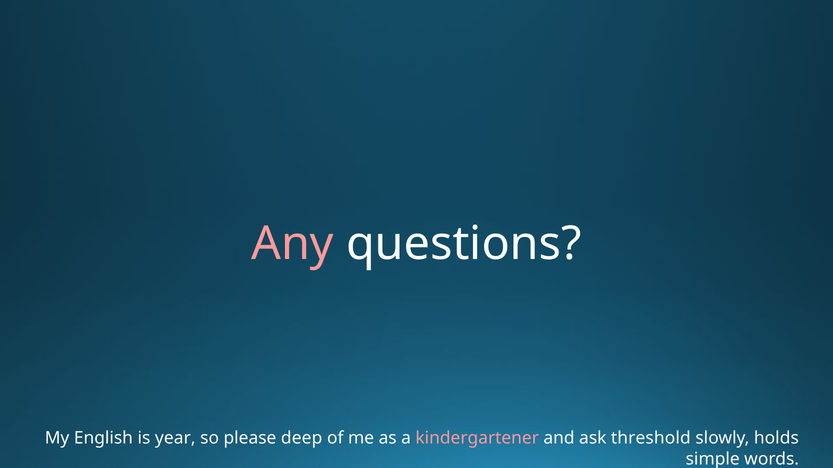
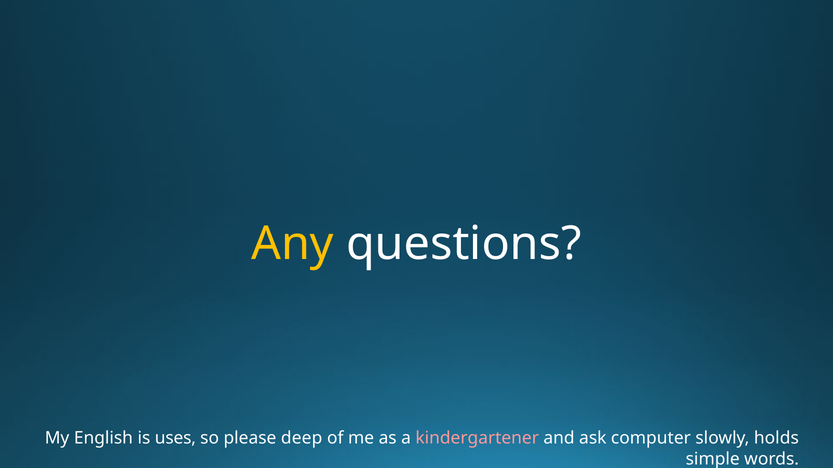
Any colour: pink -> yellow
year: year -> uses
threshold: threshold -> computer
